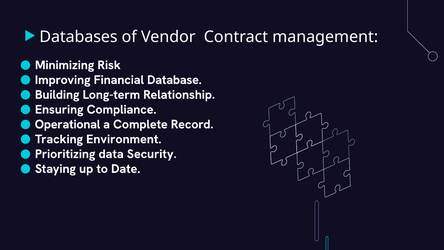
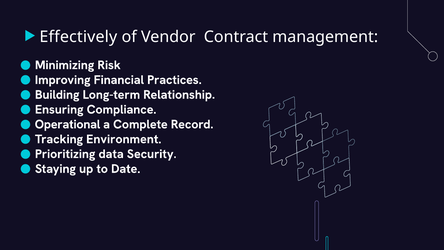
Databases: Databases -> Effectively
Database: Database -> Practices
